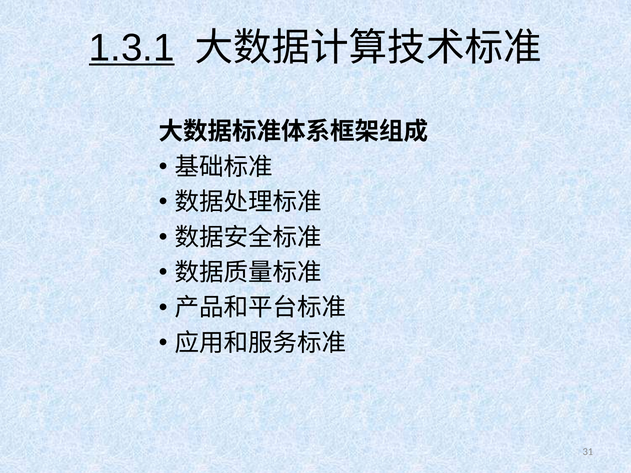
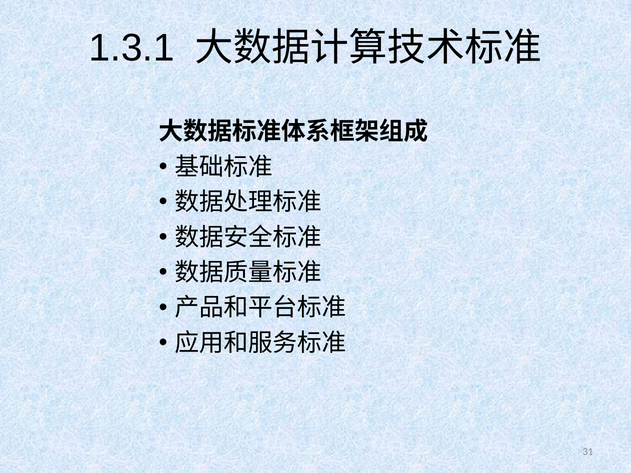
1.3.1 underline: present -> none
